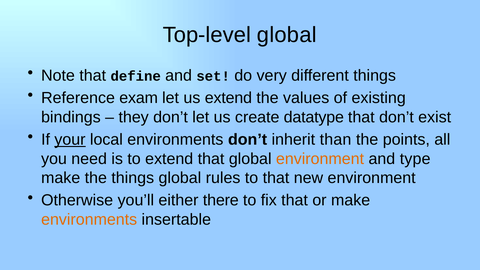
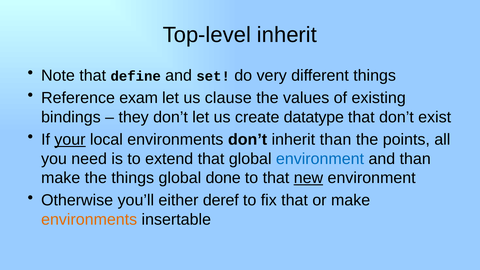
Top-level global: global -> inherit
us extend: extend -> clause
environment at (320, 159) colour: orange -> blue
and type: type -> than
rules: rules -> done
new underline: none -> present
there: there -> deref
